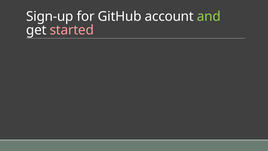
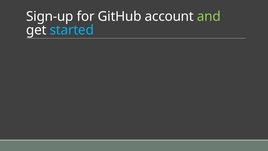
started colour: pink -> light blue
